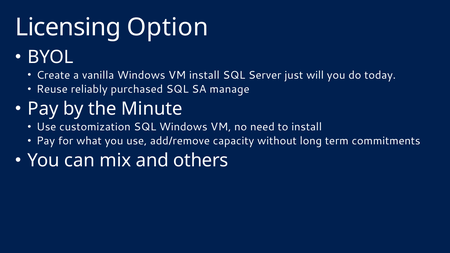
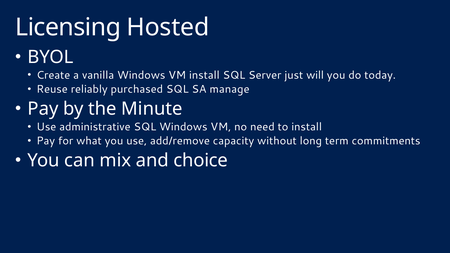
Option: Option -> Hosted
customization: customization -> administrative
others: others -> choice
